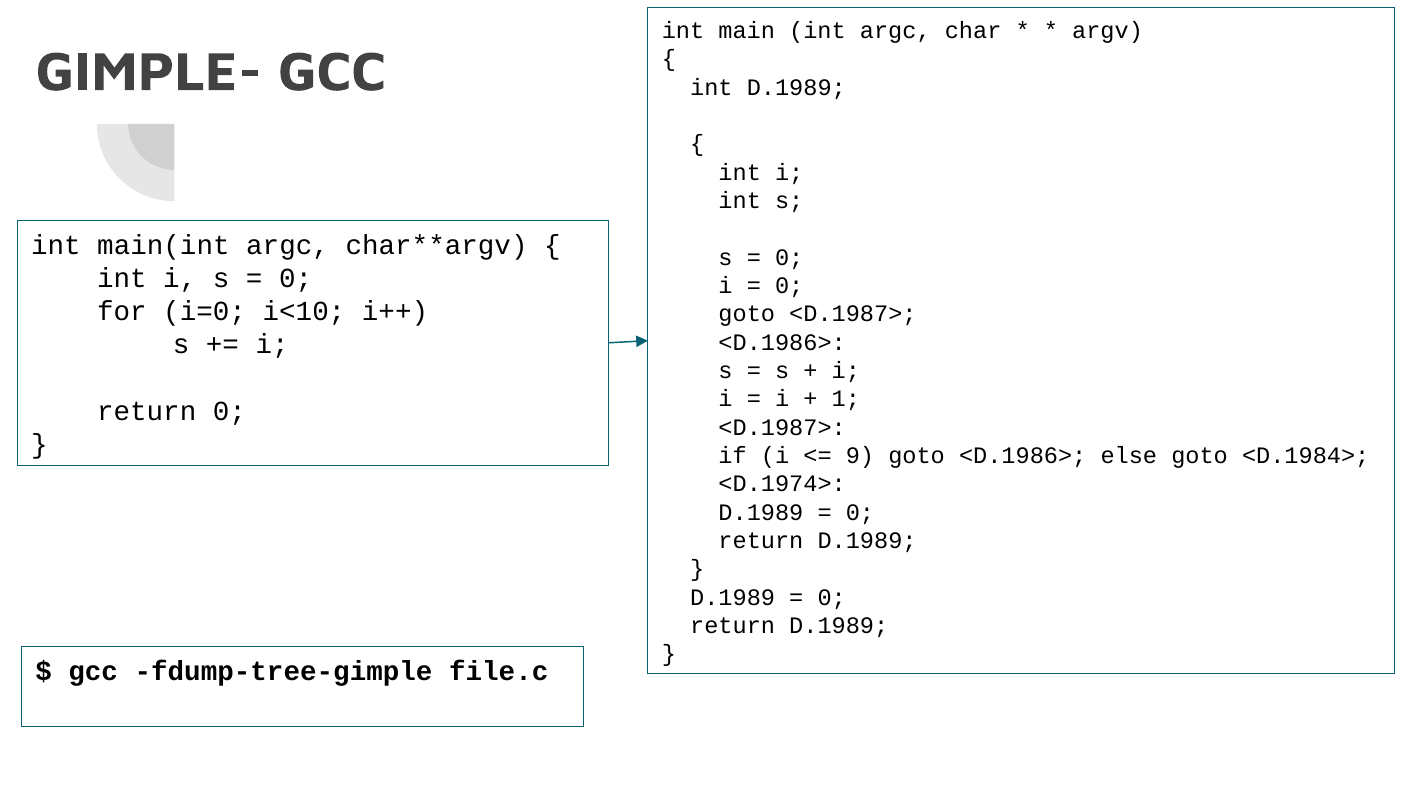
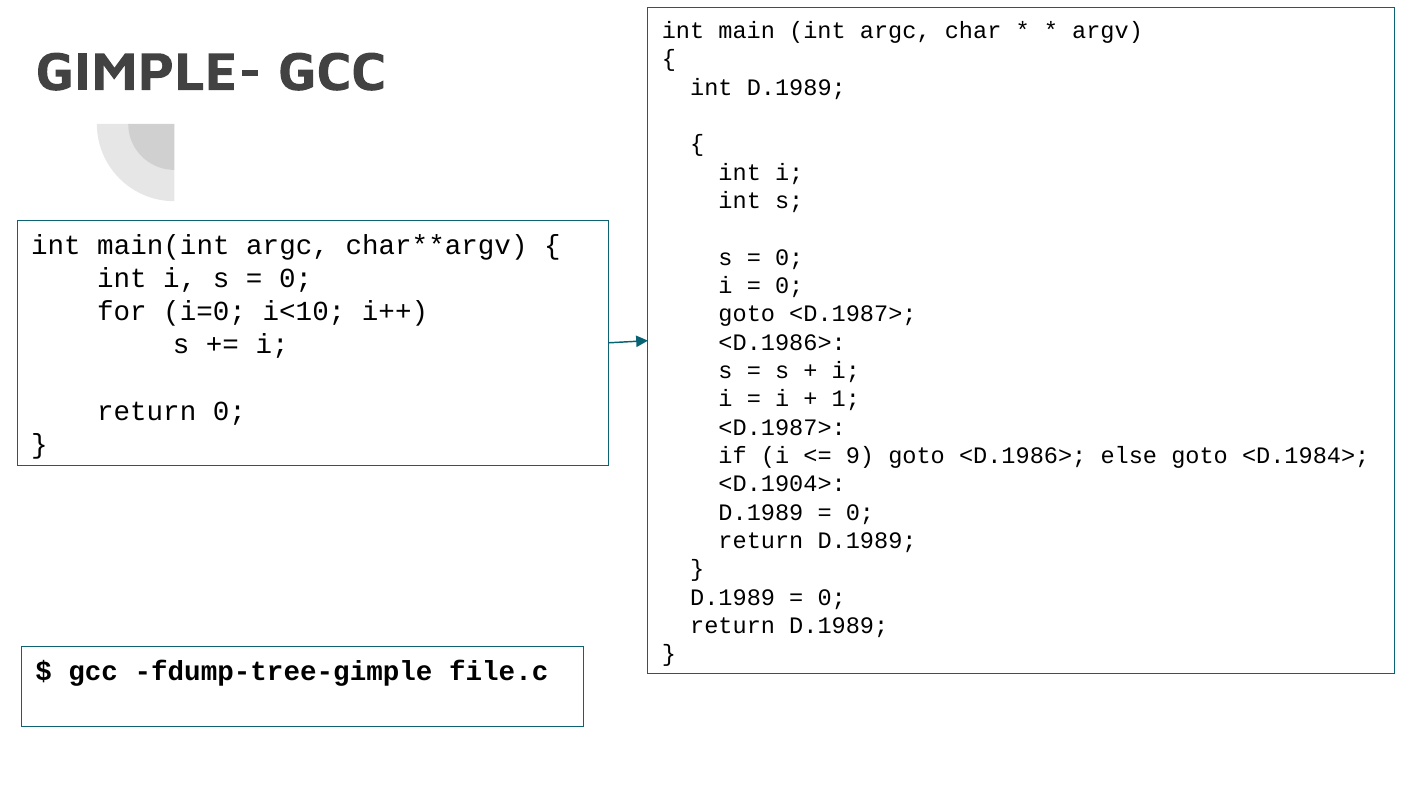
<D.1974>: <D.1974> -> <D.1904>
